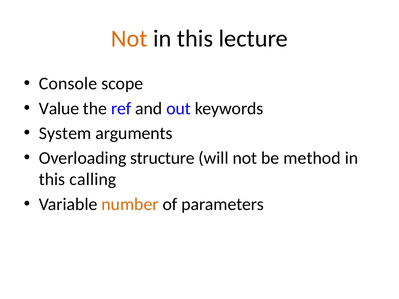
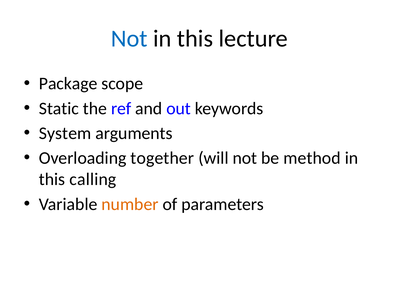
Not at (129, 39) colour: orange -> blue
Console: Console -> Package
Value: Value -> Static
structure: structure -> together
